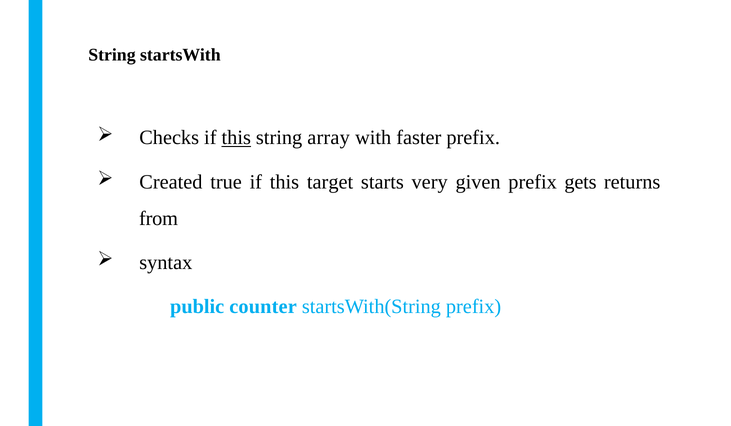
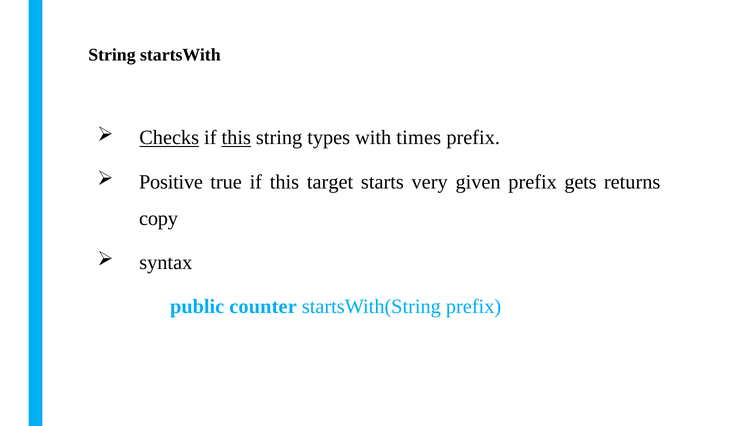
Checks underline: none -> present
array: array -> types
faster: faster -> times
Created: Created -> Positive
from: from -> copy
